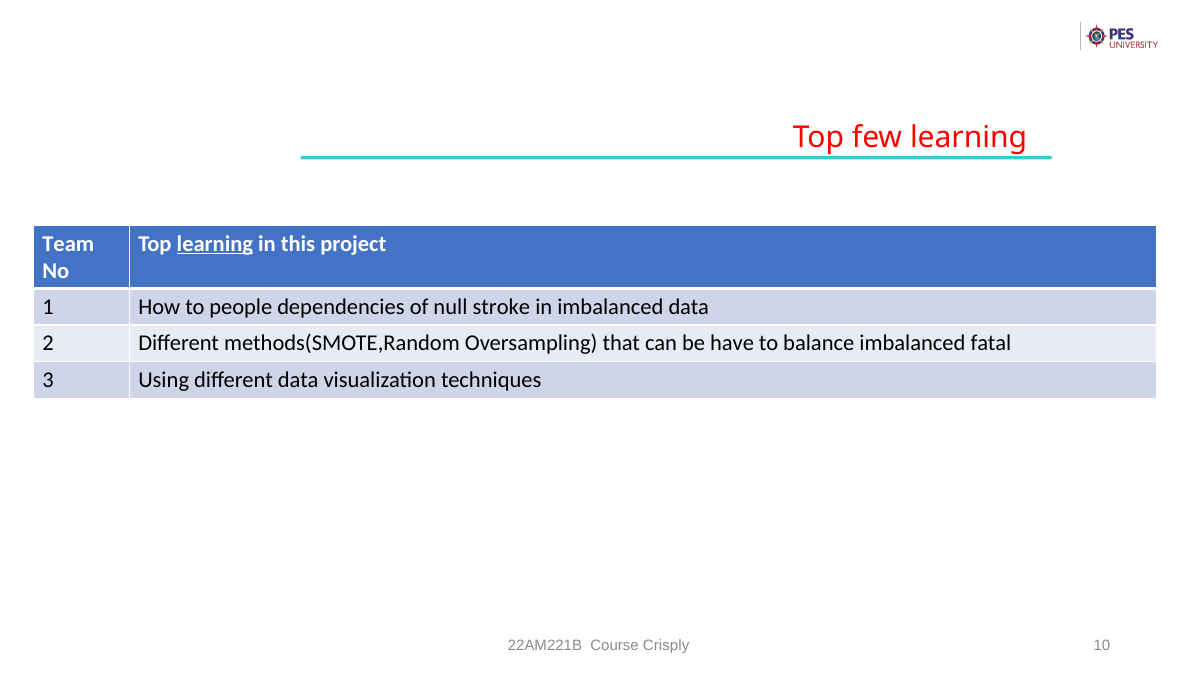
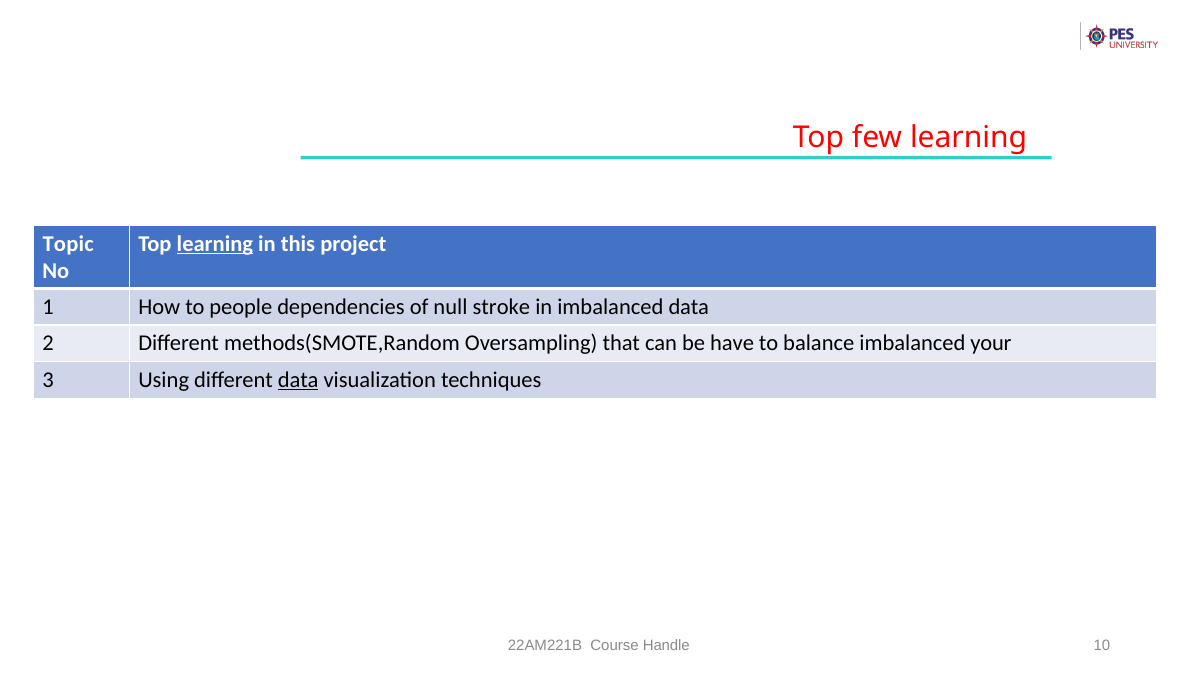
Team: Team -> Topic
fatal: fatal -> your
data at (298, 380) underline: none -> present
Crisply: Crisply -> Handle
